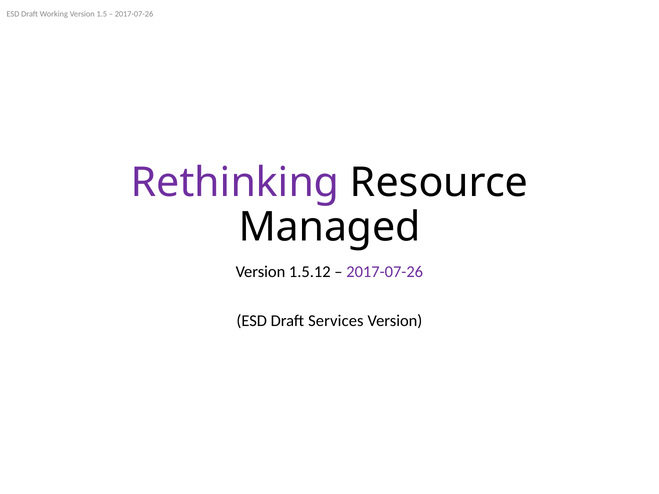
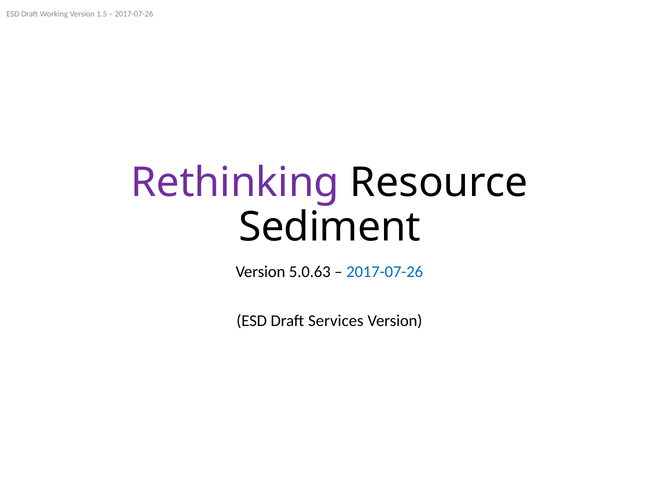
Managed: Managed -> Sediment
1.5.12: 1.5.12 -> 5.0.63
2017-07-26 at (385, 272) colour: purple -> blue
